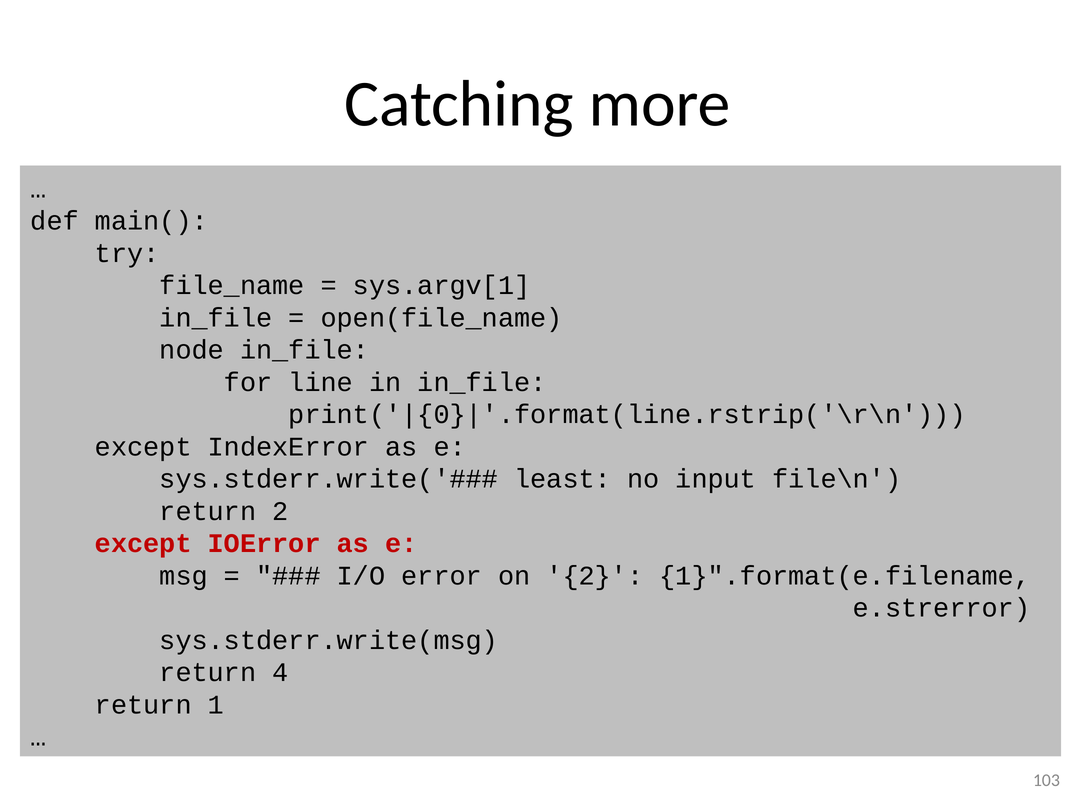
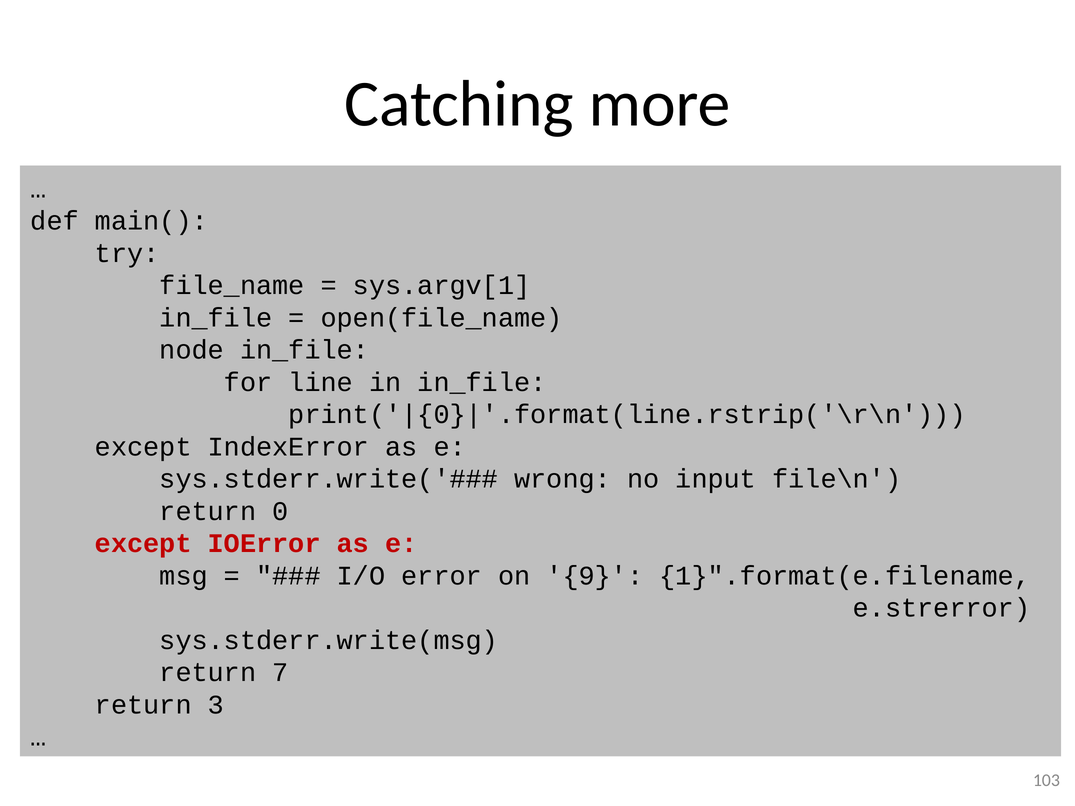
least: least -> wrong
return 2: 2 -> 0
on 2: 2 -> 9
4: 4 -> 7
1: 1 -> 3
